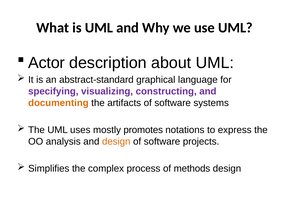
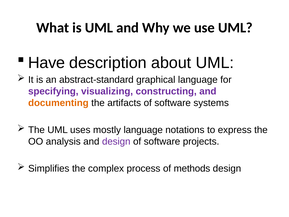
Actor: Actor -> Have
mostly promotes: promotes -> language
design at (116, 141) colour: orange -> purple
